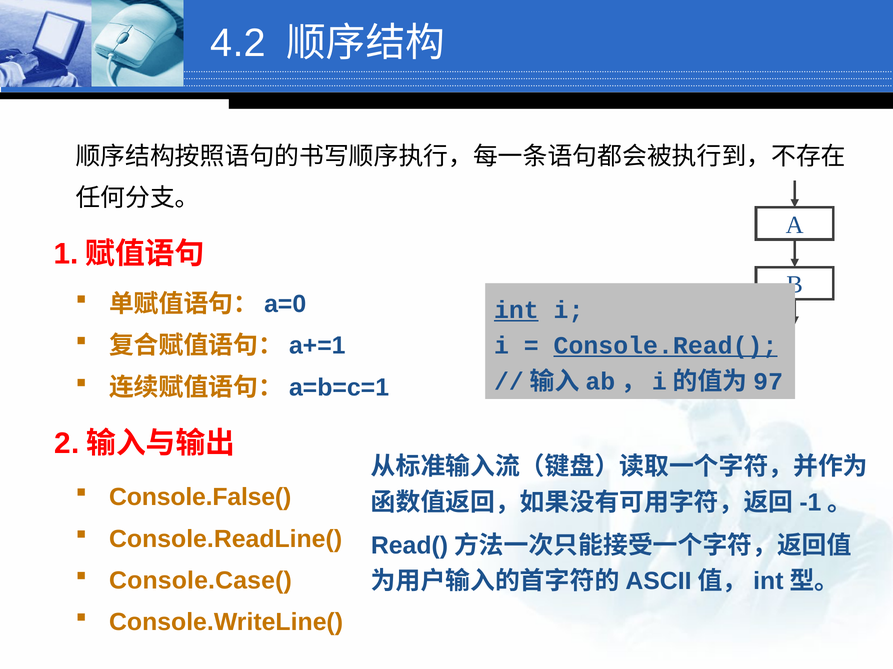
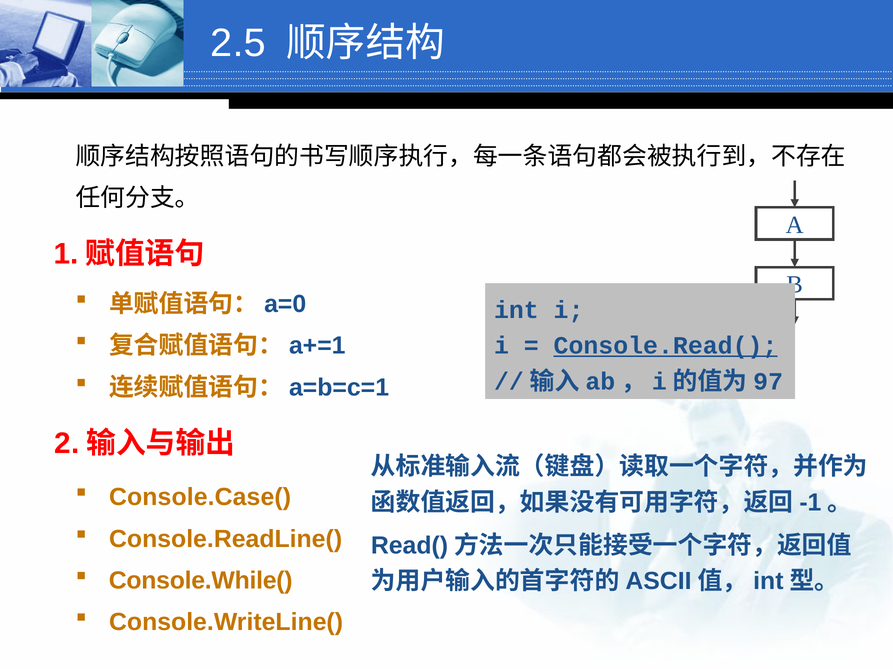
4.2: 4.2 -> 2.5
int underline: present -> none
Console.False(: Console.False( -> Console.Case(
Console.Case(: Console.Case( -> Console.While(
